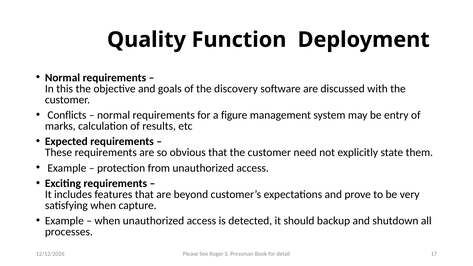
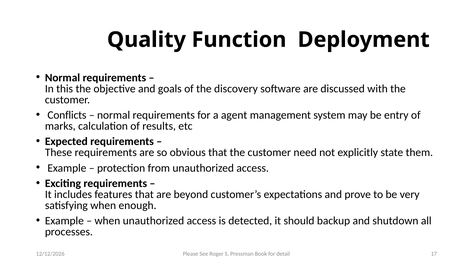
figure: figure -> agent
capture: capture -> enough
